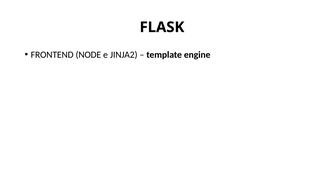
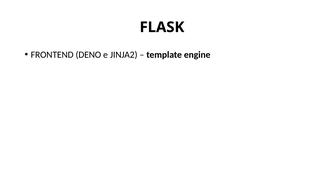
NODE: NODE -> DENO
